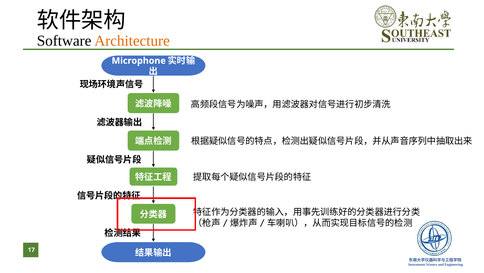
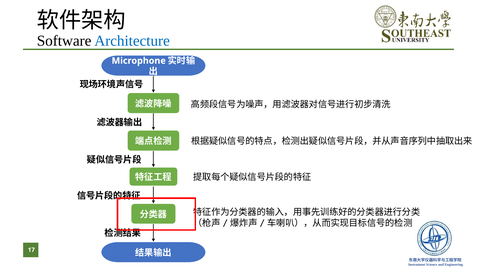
Architecture colour: orange -> blue
